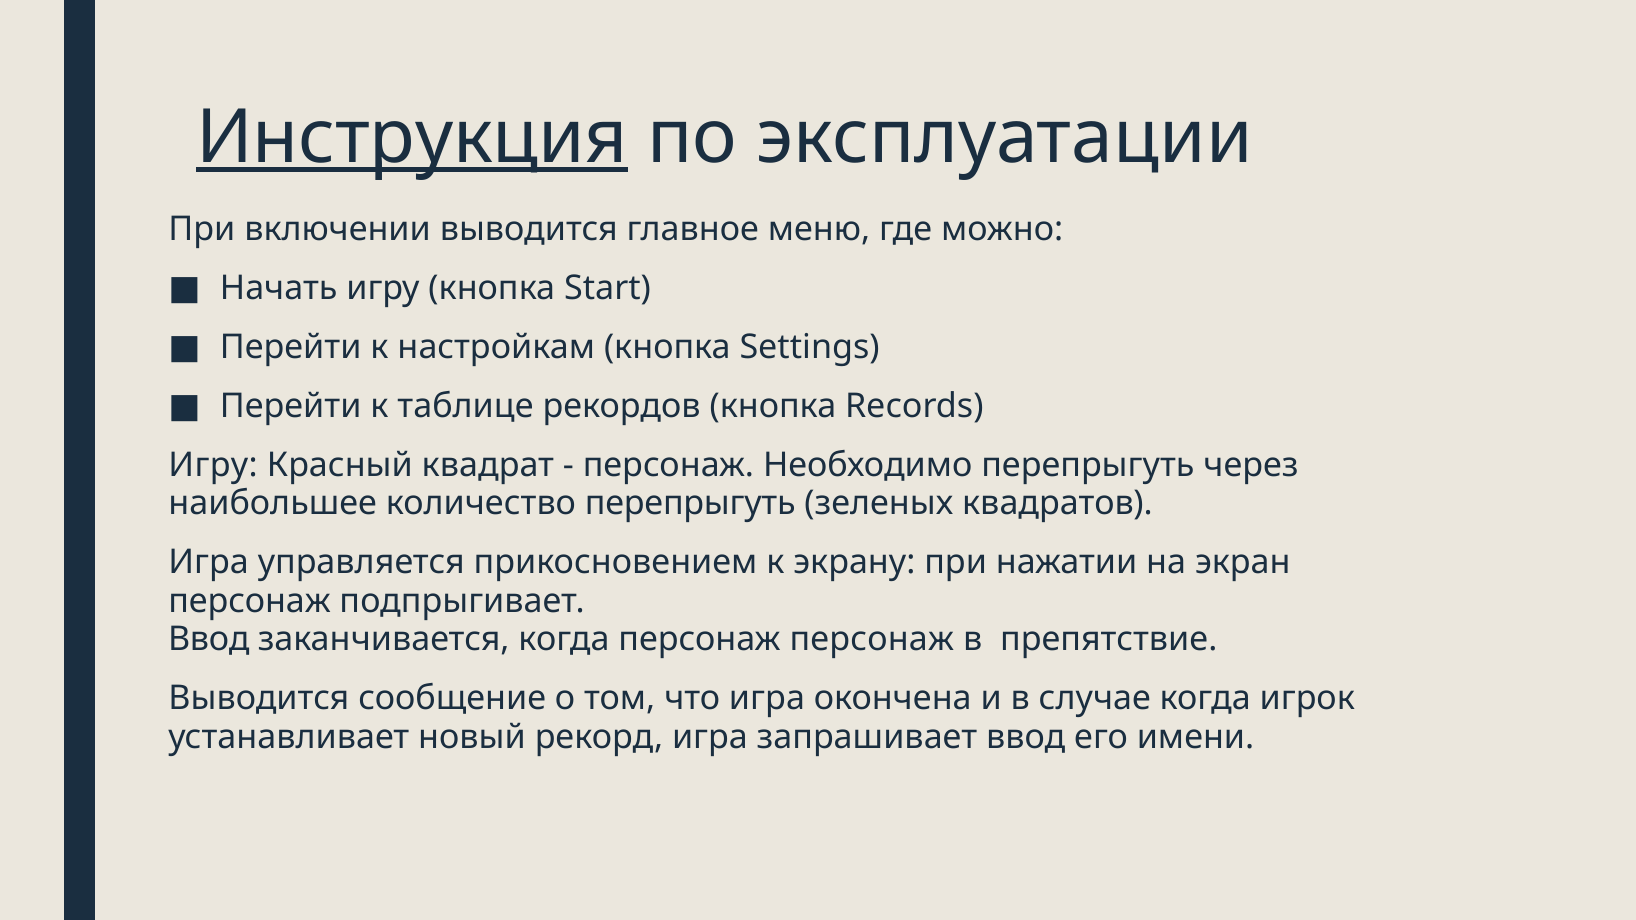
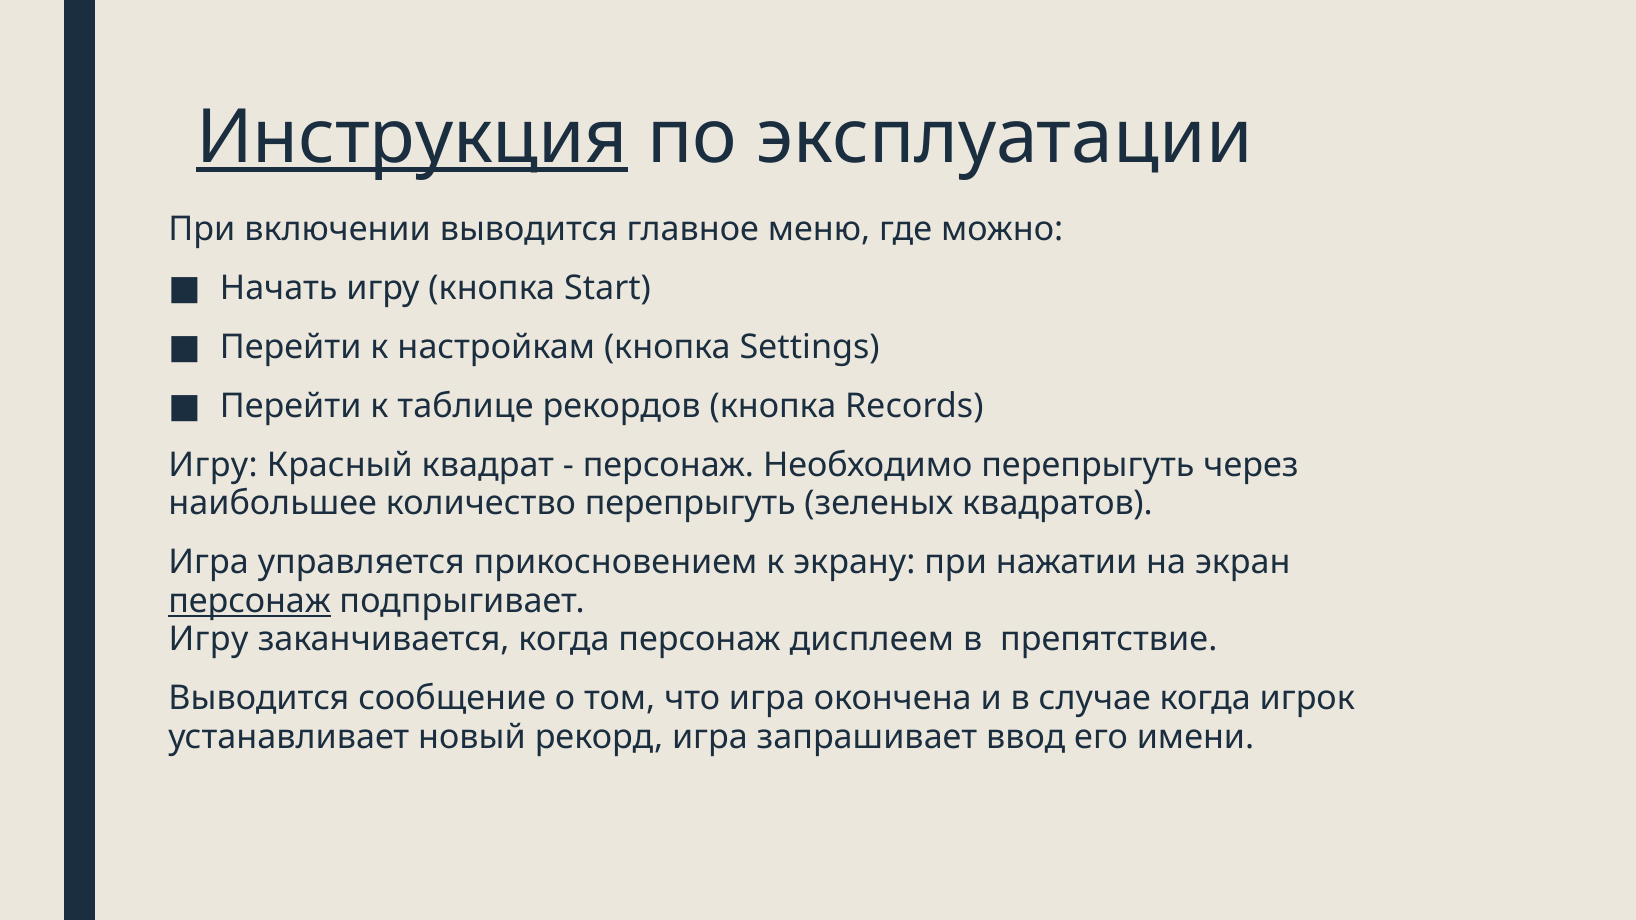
персонаж at (250, 601) underline: none -> present
Ввод at (209, 640): Ввод -> Игру
персонаж персонаж: персонаж -> дисплеем
